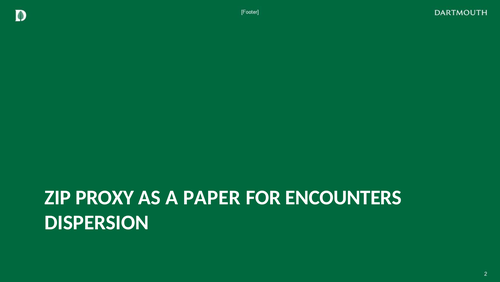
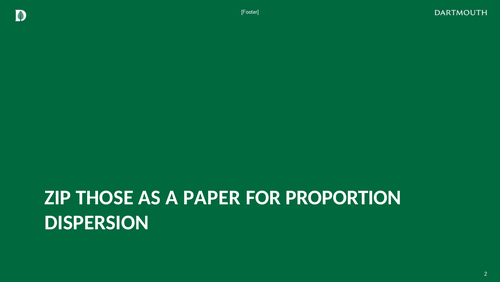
PROXY: PROXY -> THOSE
ENCOUNTERS: ENCOUNTERS -> PROPORTION
